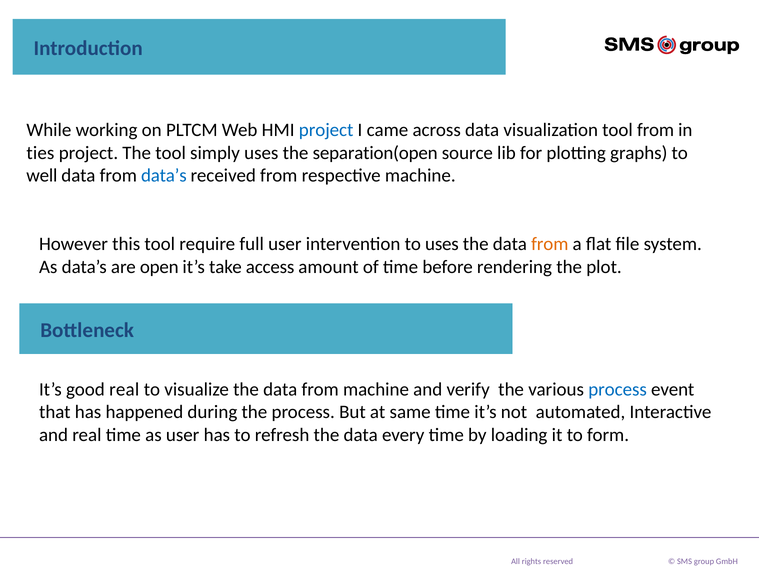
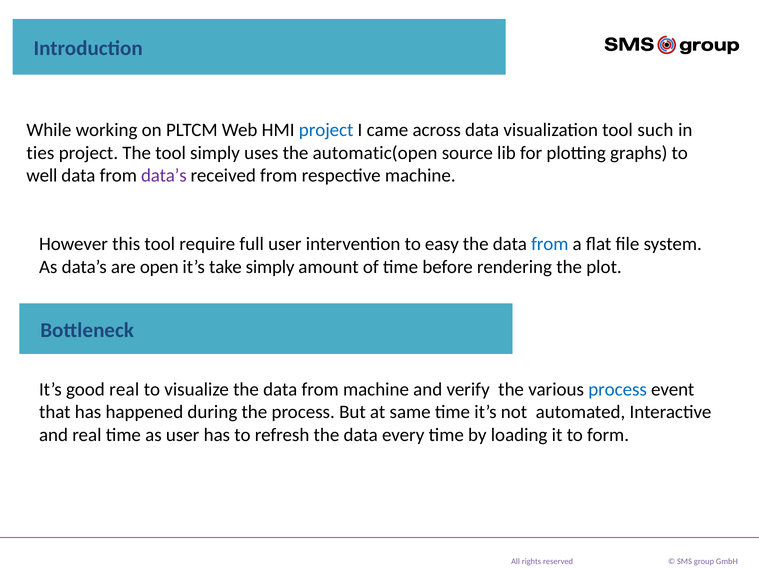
tool from: from -> such
separation(open: separation(open -> automatic(open
data’s at (164, 176) colour: blue -> purple
to uses: uses -> easy
from at (550, 244) colour: orange -> blue
take access: access -> simply
